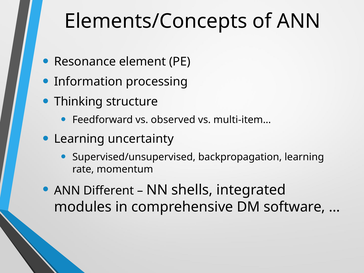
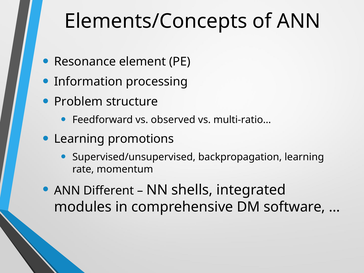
Thinking: Thinking -> Problem
multi-item…: multi-item… -> multi-ratio…
uncertainty: uncertainty -> promotions
